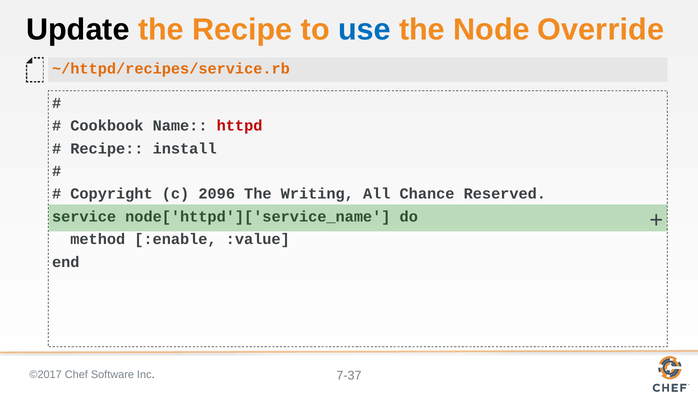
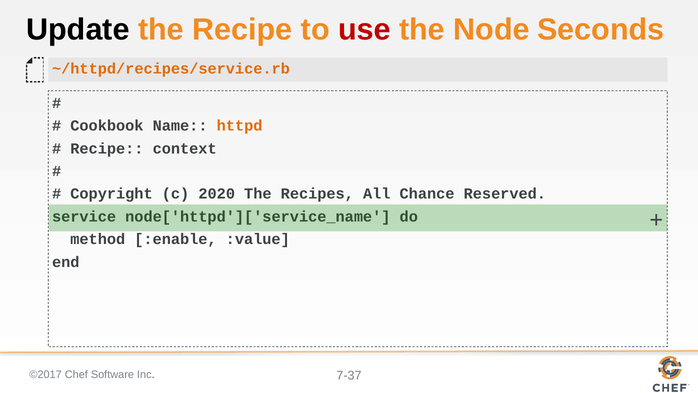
use colour: blue -> red
Override: Override -> Seconds
httpd colour: red -> orange
install: install -> context
2096: 2096 -> 2020
Writing: Writing -> Recipes
